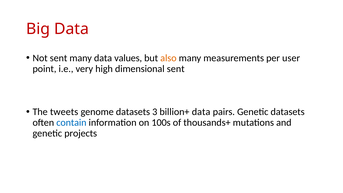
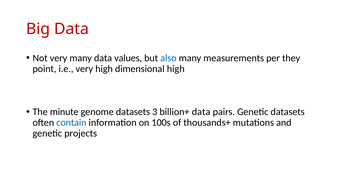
Not sent: sent -> very
also colour: orange -> blue
user: user -> they
dimensional sent: sent -> high
tweets: tweets -> minute
